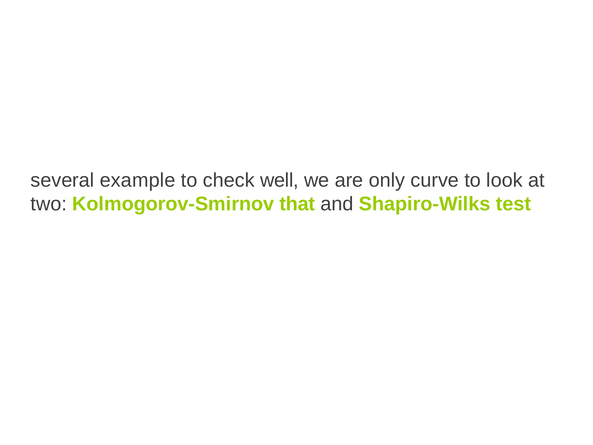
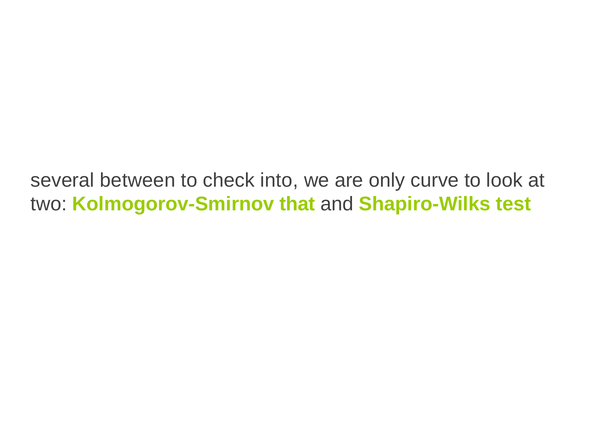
example: example -> between
well: well -> into
